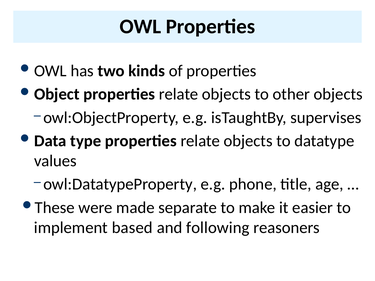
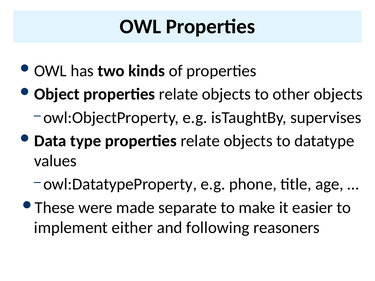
based: based -> either
